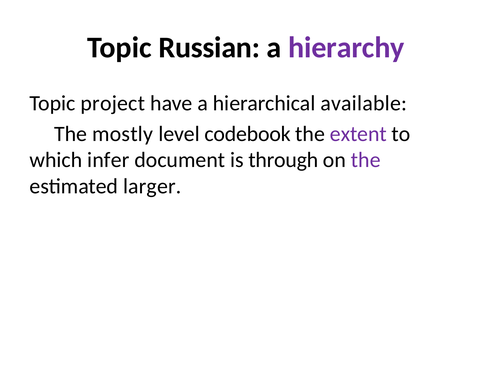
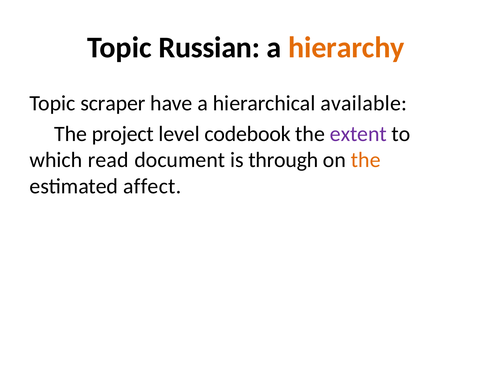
hierarchy colour: purple -> orange
project: project -> scraper
mostly: mostly -> project
infer: infer -> read
the at (366, 160) colour: purple -> orange
larger: larger -> affect
